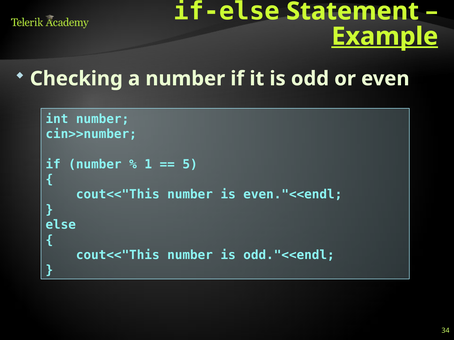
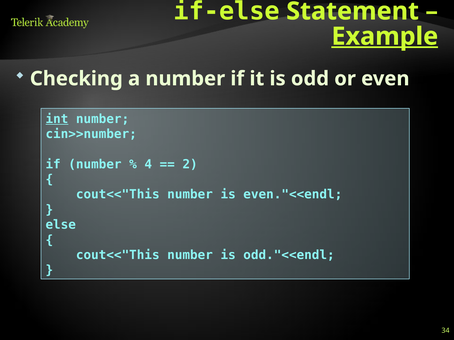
int underline: none -> present
1: 1 -> 4
5: 5 -> 2
